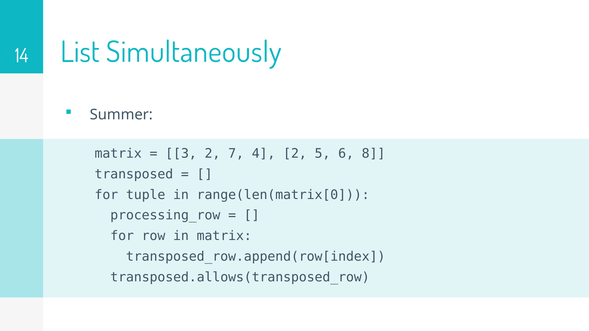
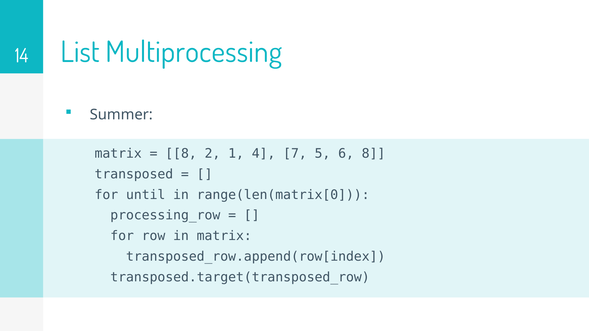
Simultaneously: Simultaneously -> Multiprocessing
3 at (181, 154): 3 -> 8
7: 7 -> 1
4 2: 2 -> 7
tuple: tuple -> until
transposed.allows(transposed_row: transposed.allows(transposed_row -> transposed.target(transposed_row
